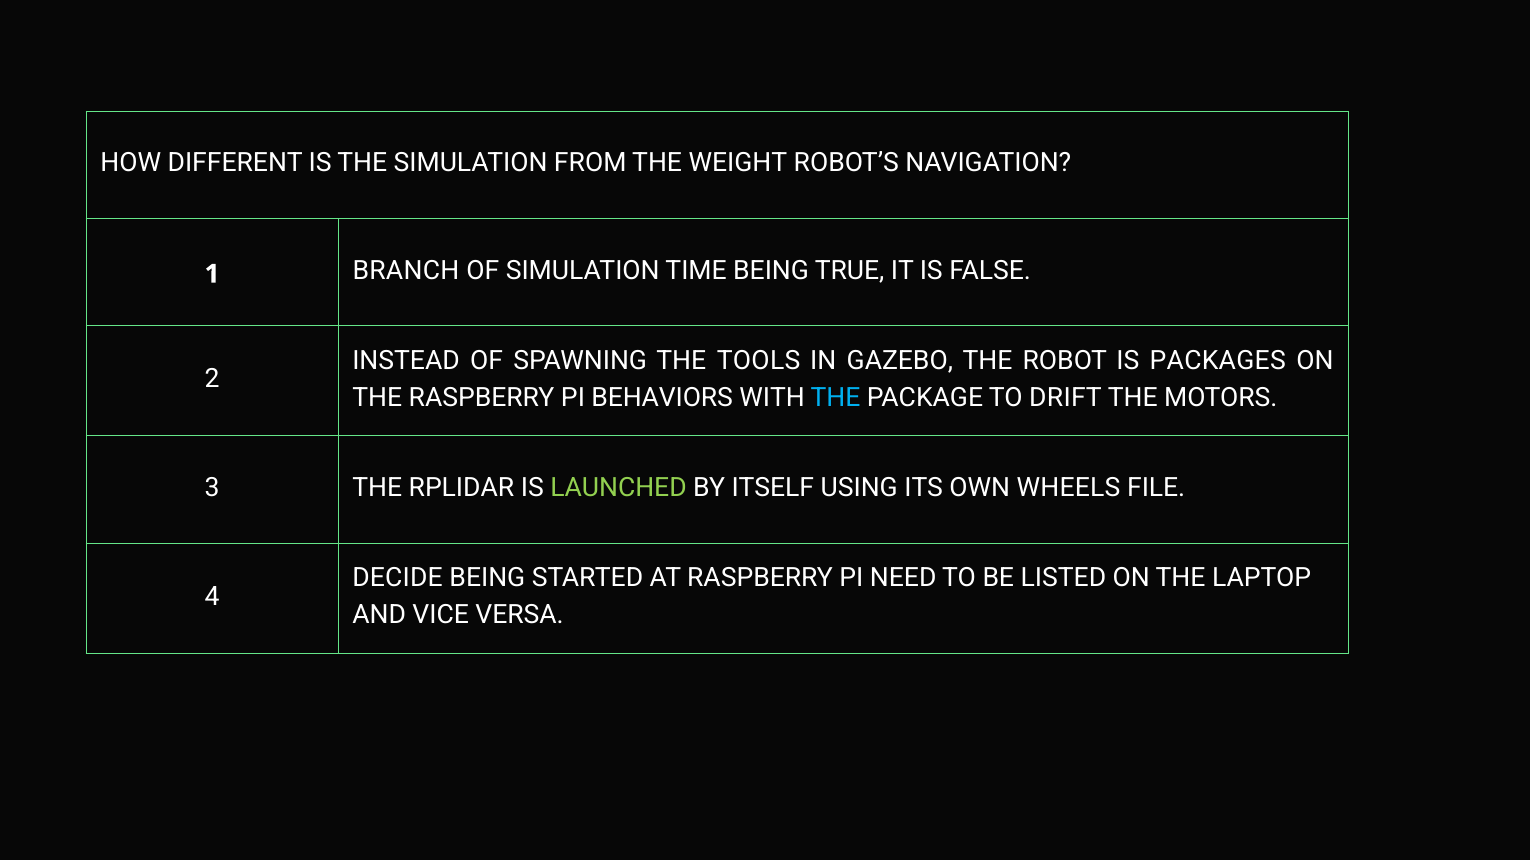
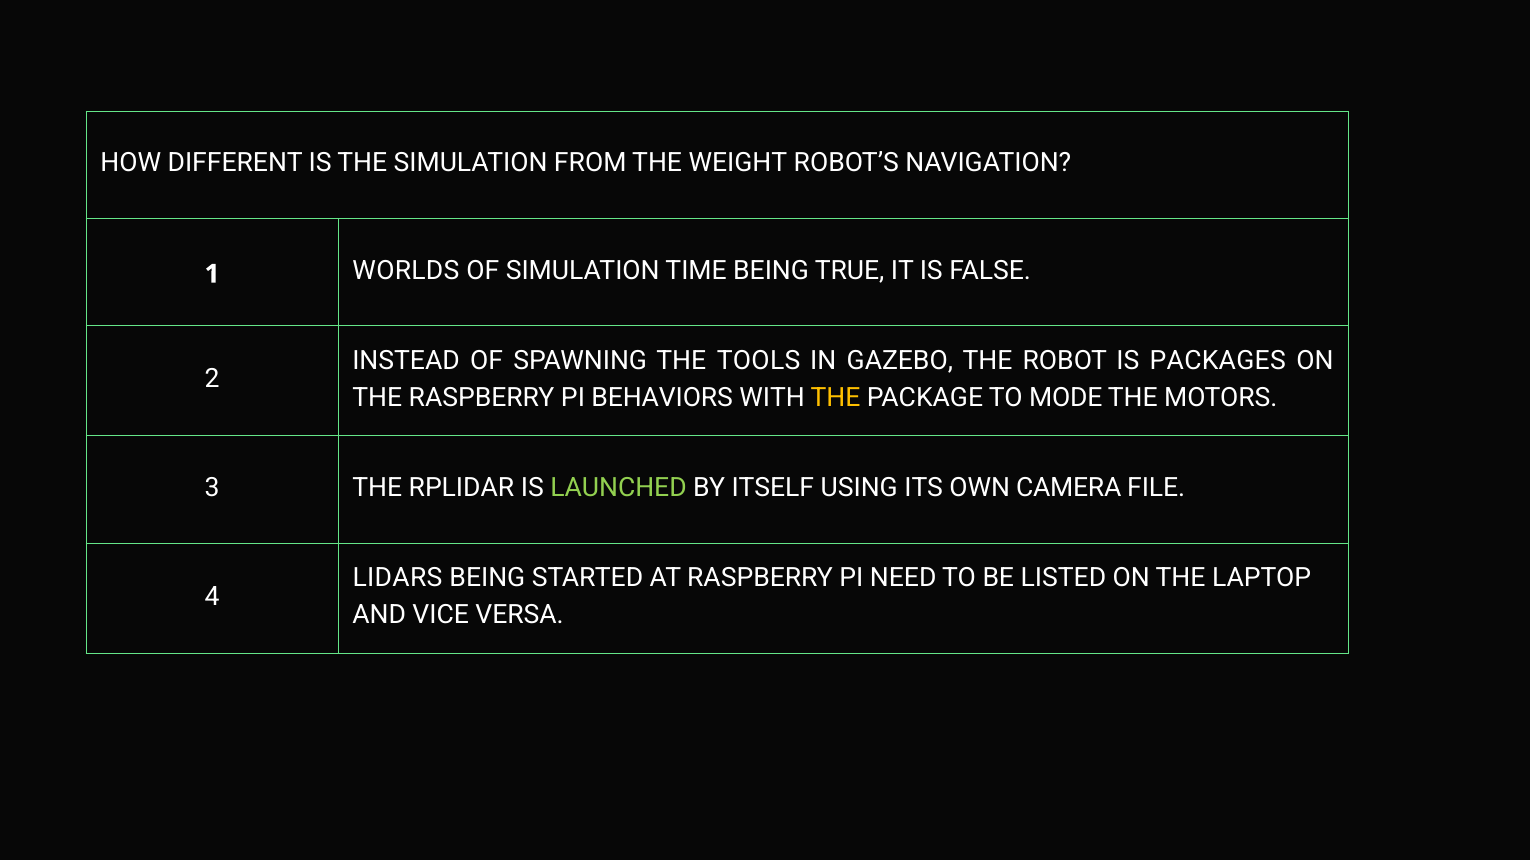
BRANCH: BRANCH -> WORLDS
THE at (835, 398) colour: light blue -> yellow
DRIFT: DRIFT -> MODE
WHEELS: WHEELS -> CAMERA
DECIDE: DECIDE -> LIDARS
